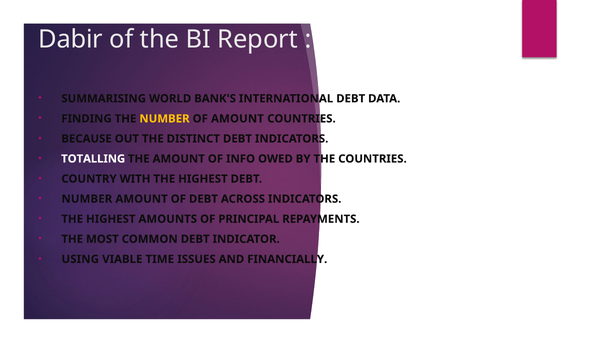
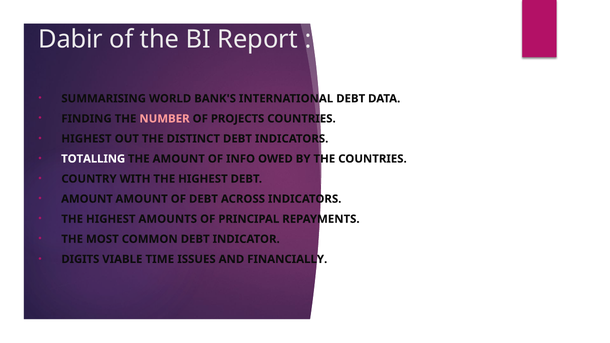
NUMBER at (164, 119) colour: yellow -> pink
OF AMOUNT: AMOUNT -> PROJECTS
BECAUSE at (87, 139): BECAUSE -> HIGHEST
NUMBER at (87, 199): NUMBER -> AMOUNT
USING: USING -> DIGITS
